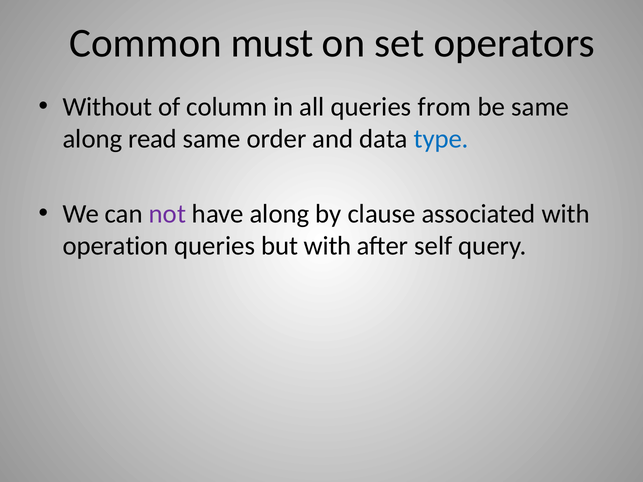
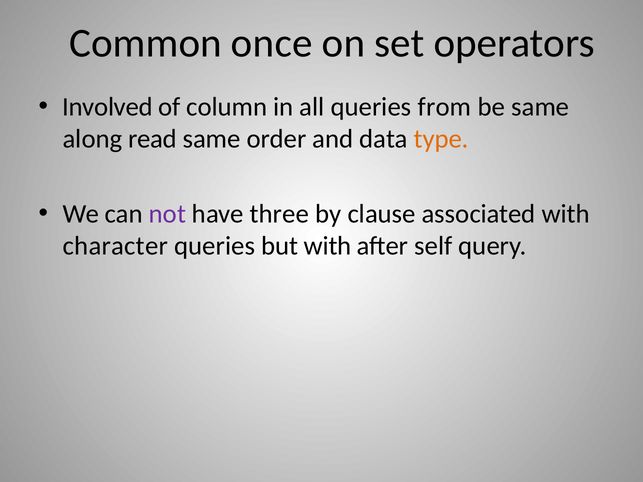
must: must -> once
Without: Without -> Involved
type colour: blue -> orange
have along: along -> three
operation: operation -> character
